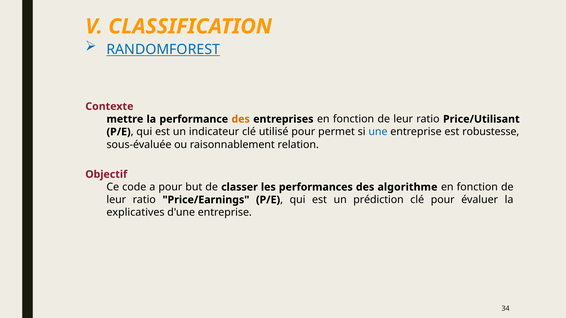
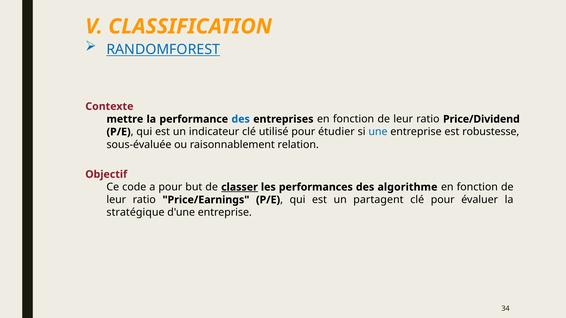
des at (241, 119) colour: orange -> blue
Price/Utilisant: Price/Utilisant -> Price/Dividend
permet: permet -> étudier
classer underline: none -> present
prédiction: prédiction -> partagent
explicatives: explicatives -> stratégique
